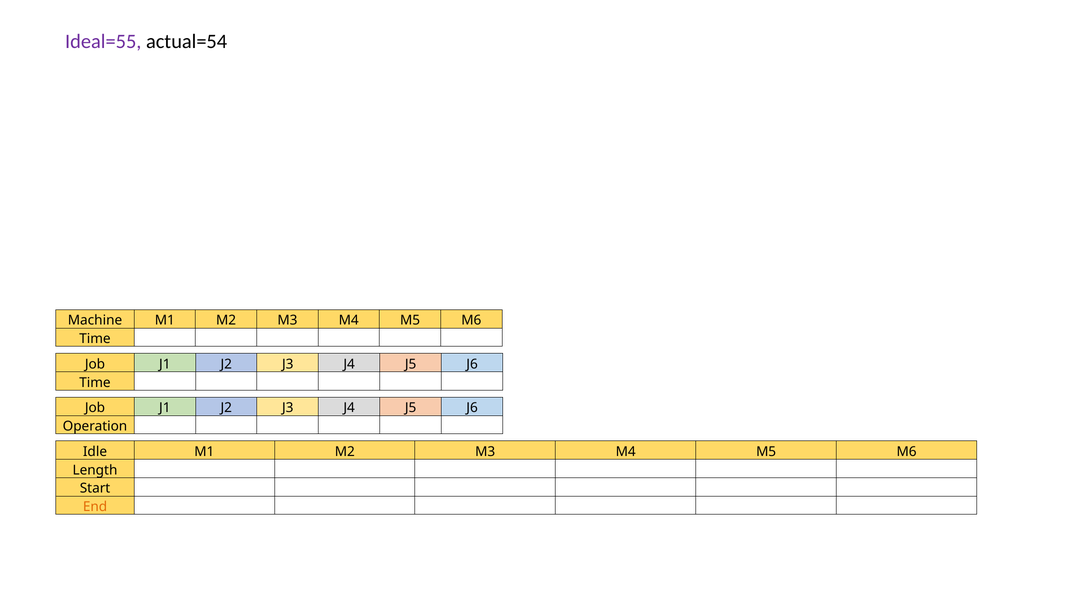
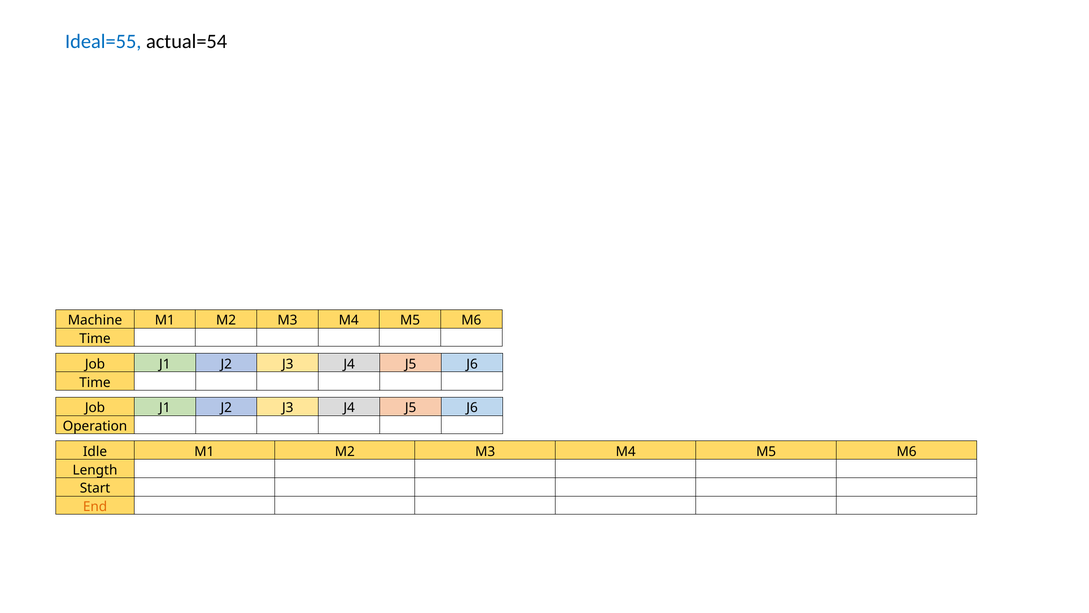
Ideal=55 colour: purple -> blue
